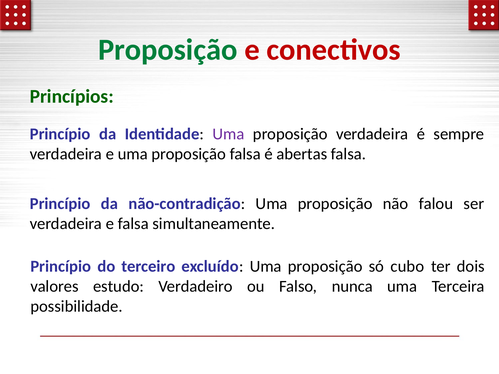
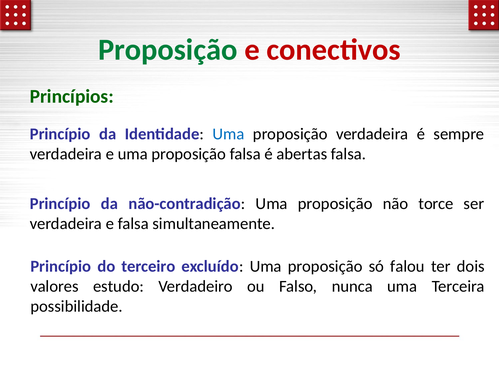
Uma at (229, 134) colour: purple -> blue
falou: falou -> torce
cubo: cubo -> falou
